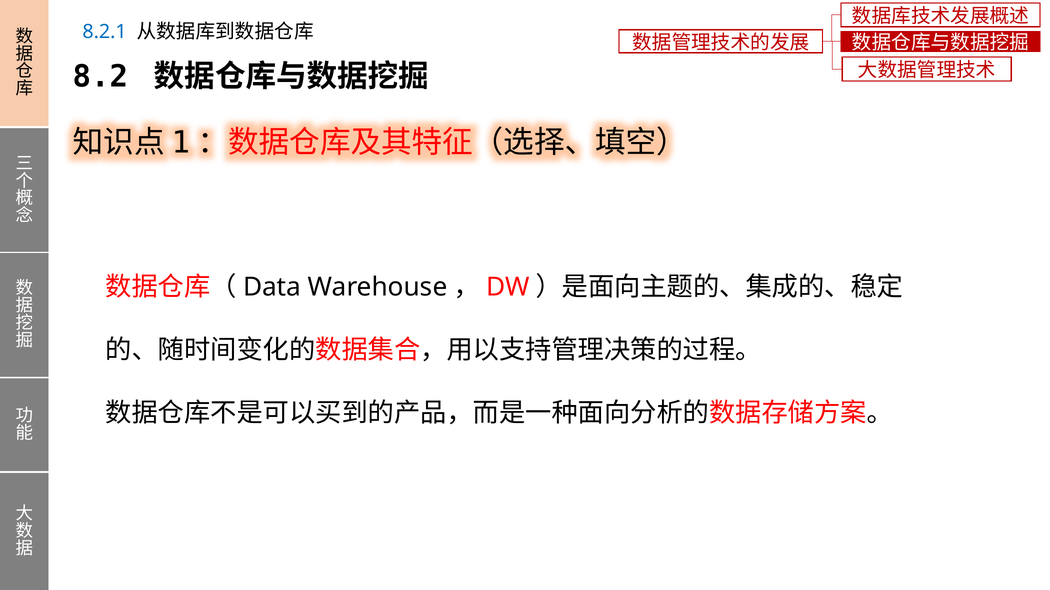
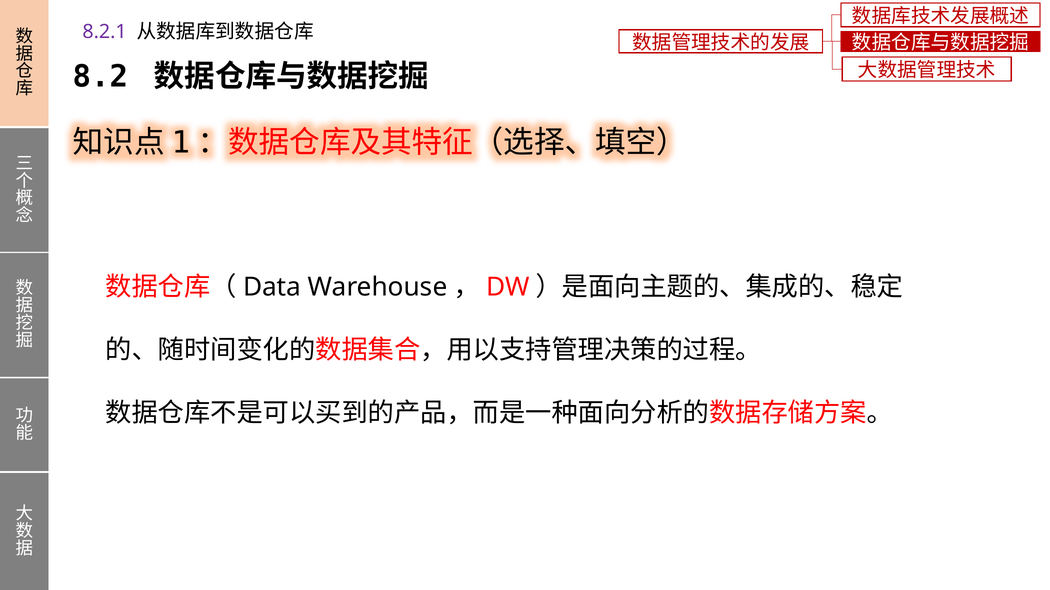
8.2.1 colour: blue -> purple
